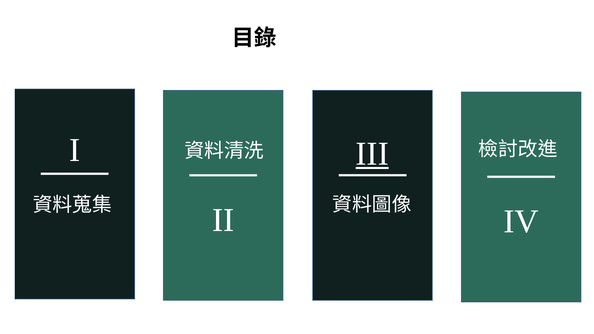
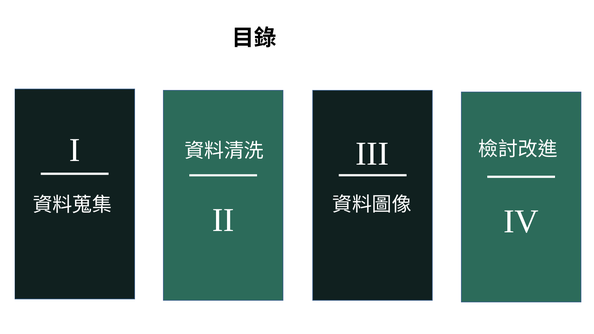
III underline: present -> none
